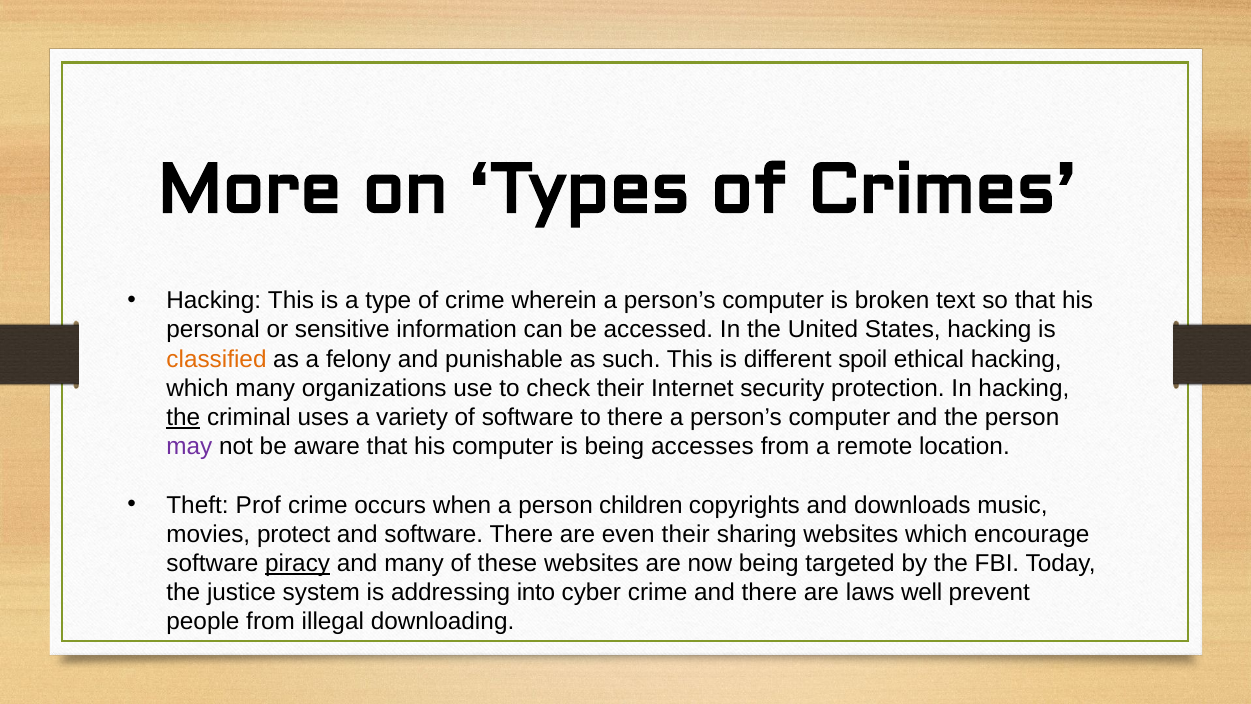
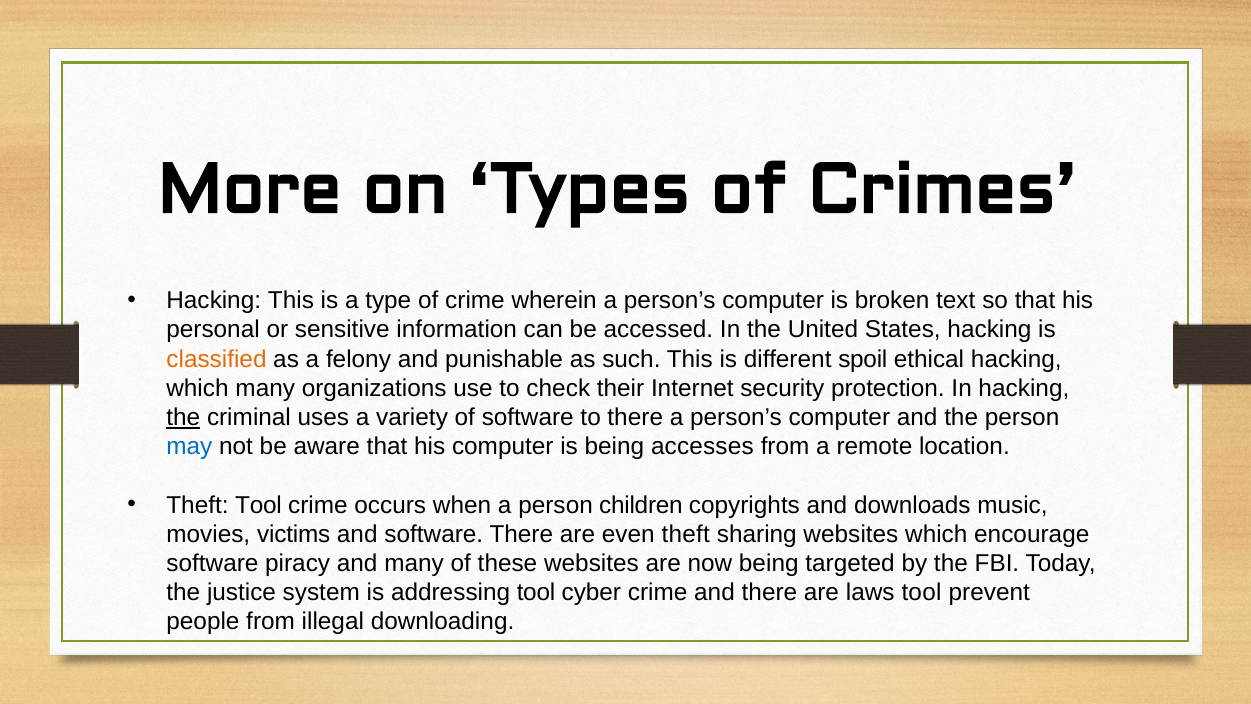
may colour: purple -> blue
Theft Prof: Prof -> Tool
protect: protect -> victims
even their: their -> theft
piracy underline: present -> none
addressing into: into -> tool
laws well: well -> tool
